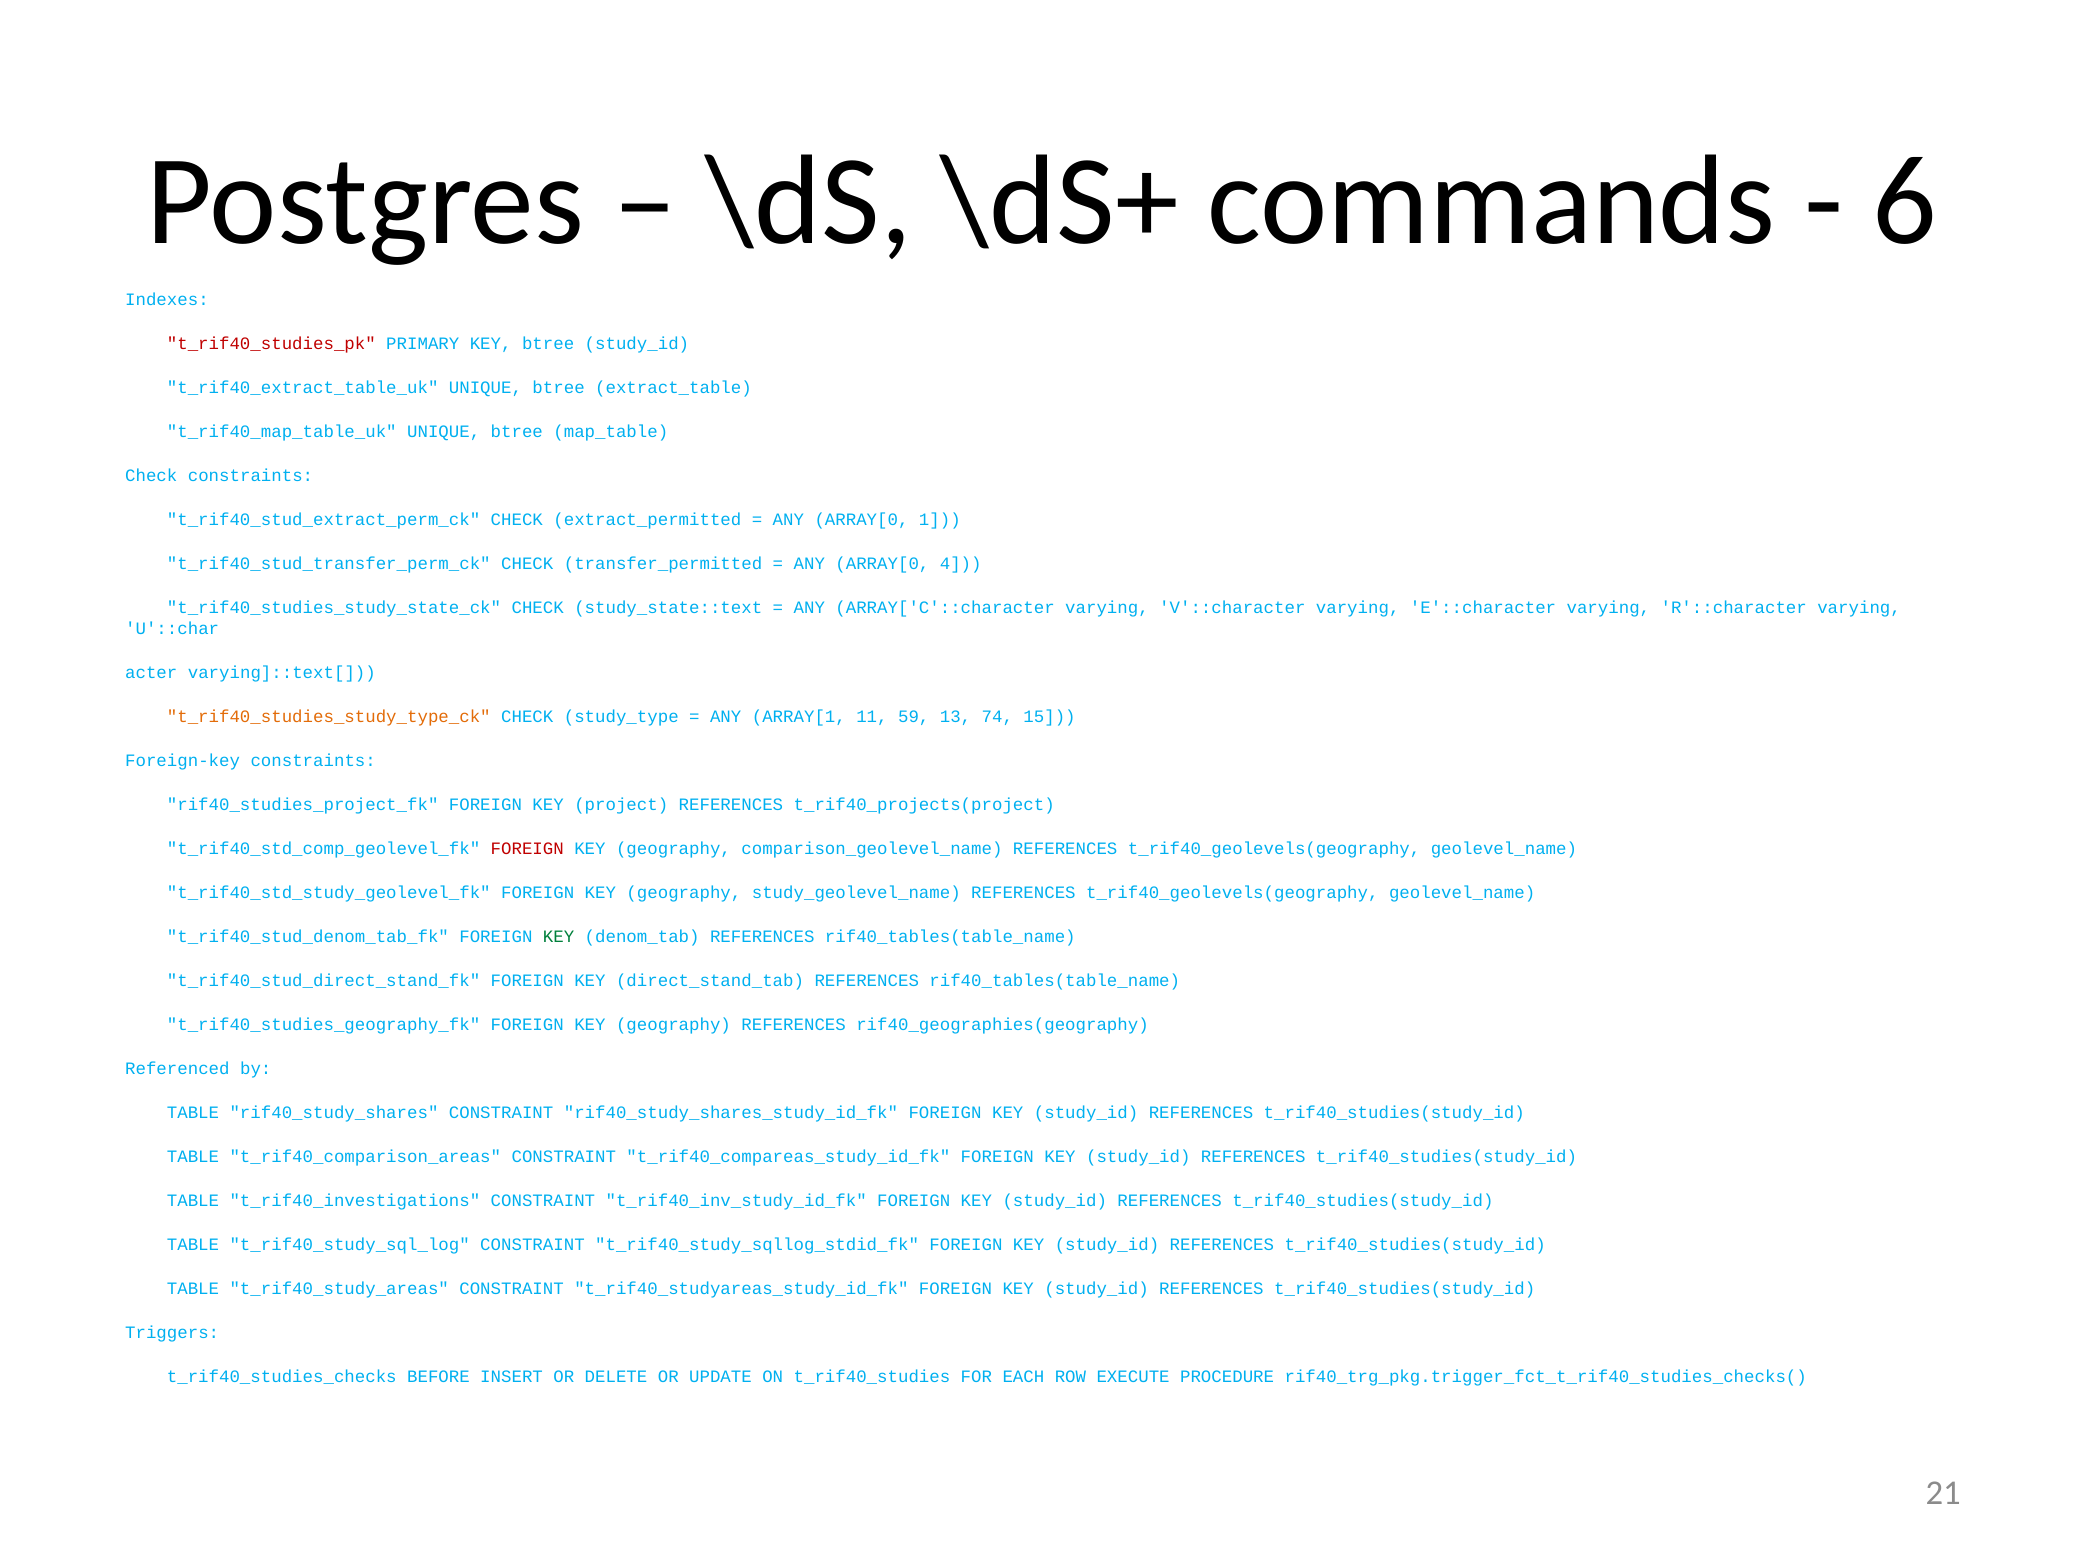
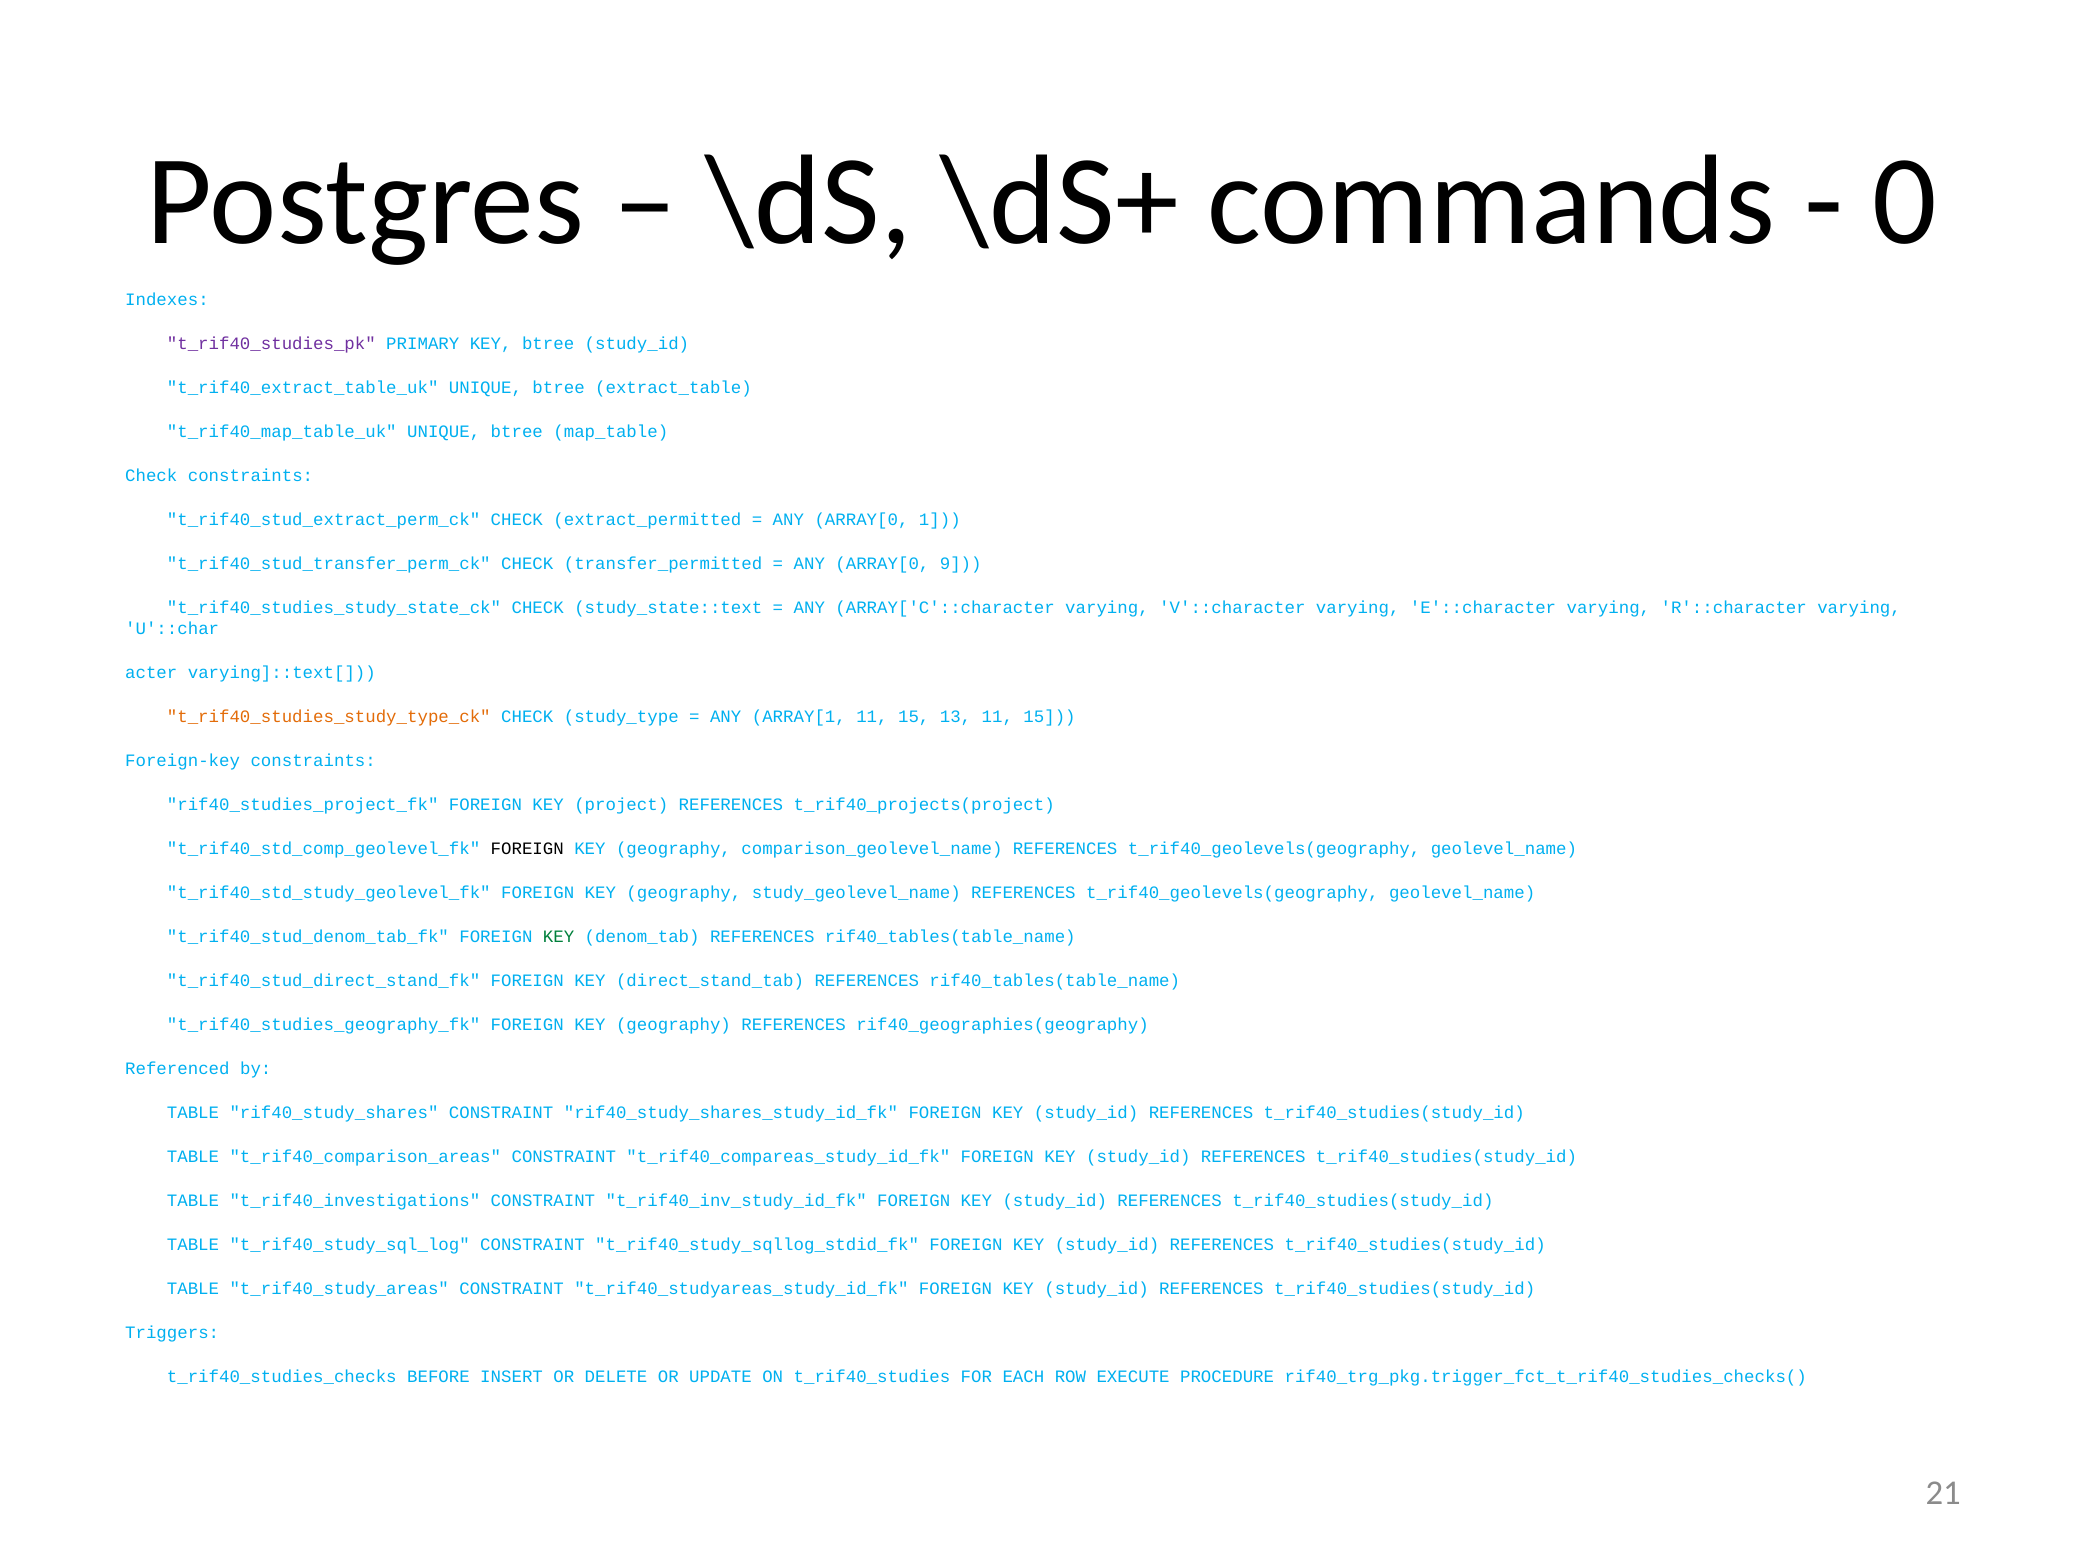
6: 6 -> 0
t_rif40_studies_pk colour: red -> purple
4: 4 -> 9
ARRAY[1 11 59: 59 -> 15
13 74: 74 -> 11
FOREIGN at (527, 849) colour: red -> black
